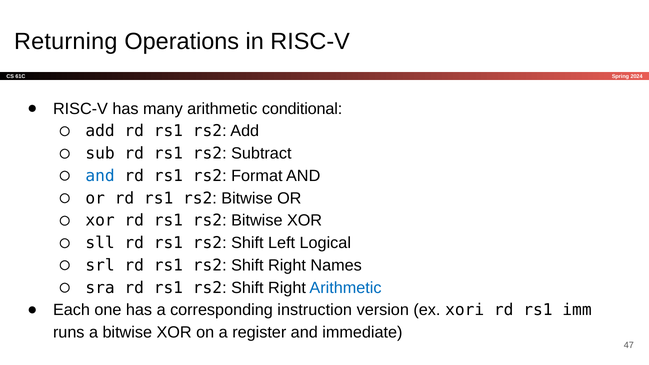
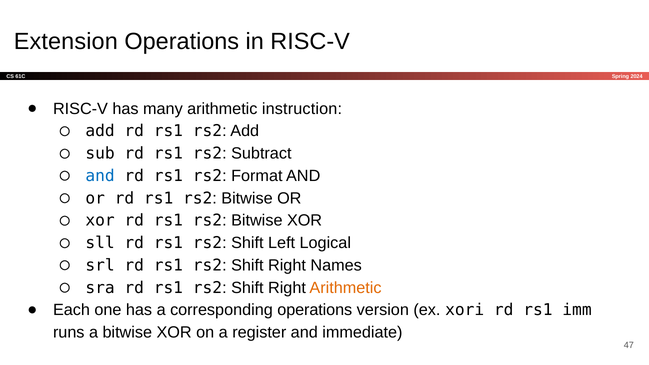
Returning: Returning -> Extension
conditional: conditional -> instruction
Arithmetic at (346, 288) colour: blue -> orange
corresponding instruction: instruction -> operations
